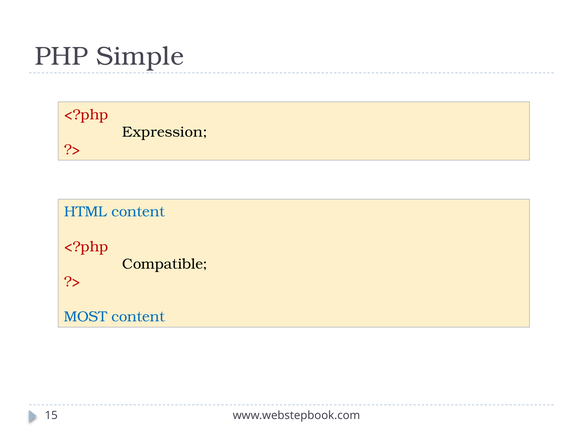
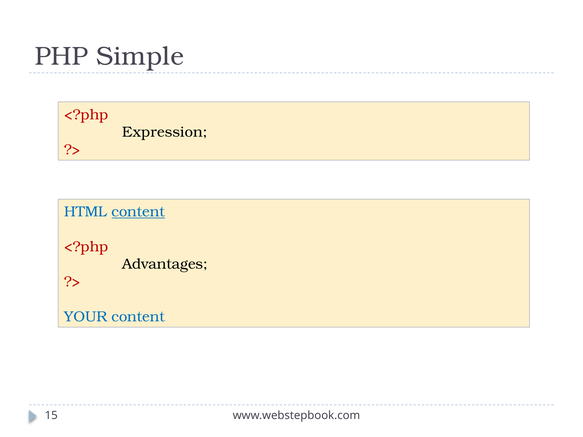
content at (138, 212) underline: none -> present
Compatible: Compatible -> Advantages
MOST: MOST -> YOUR
